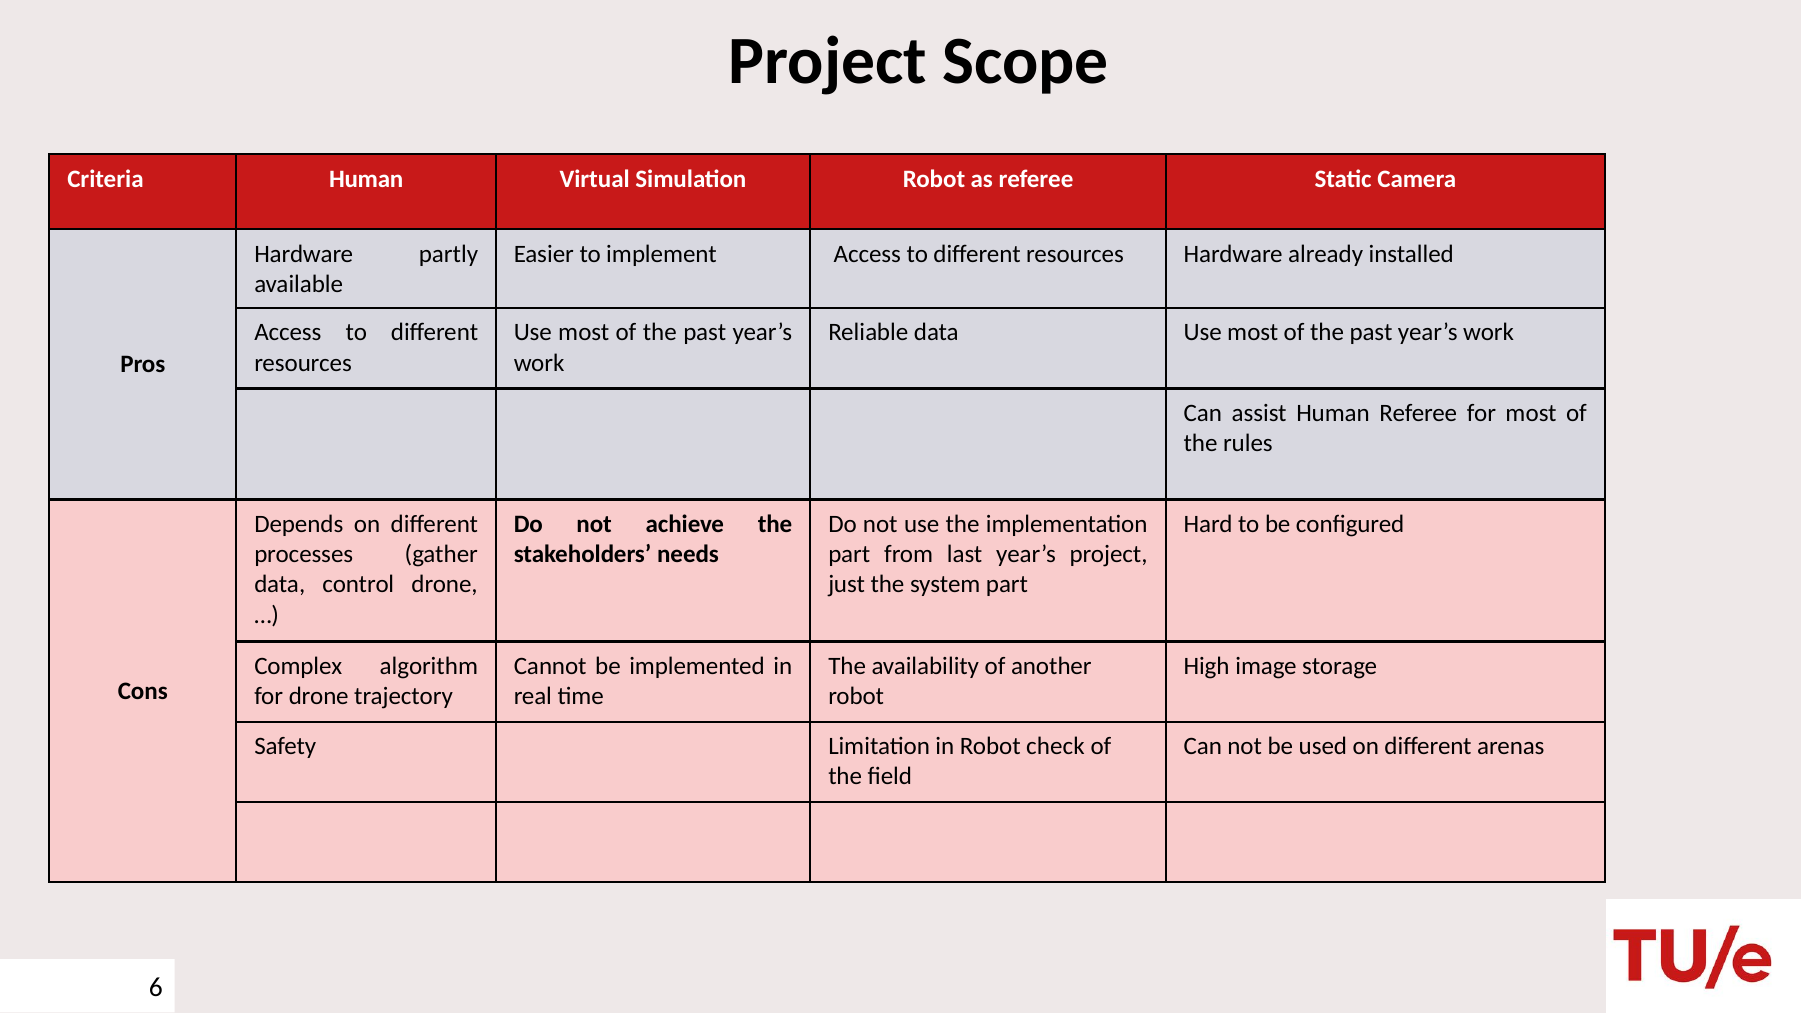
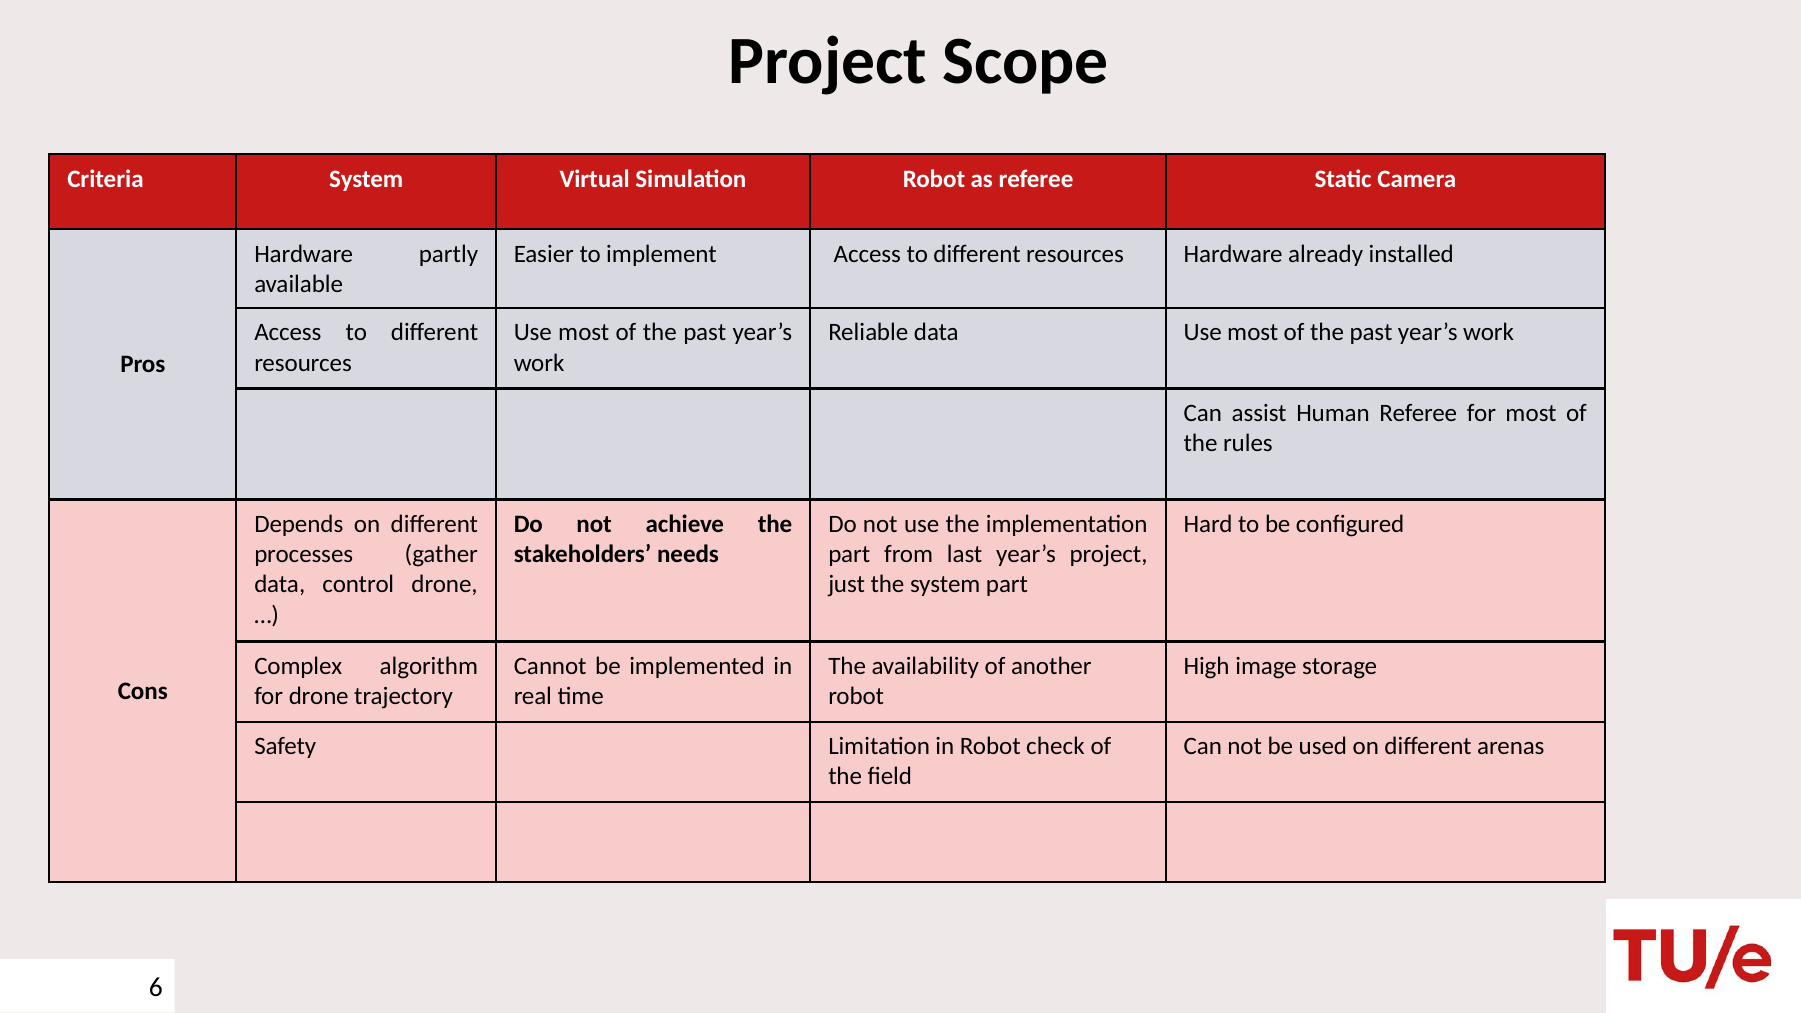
Criteria Human: Human -> System
